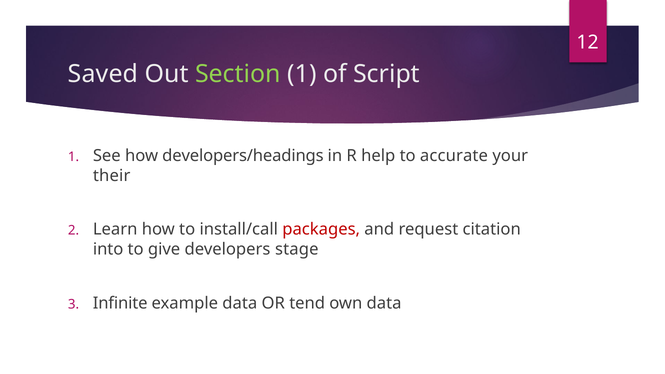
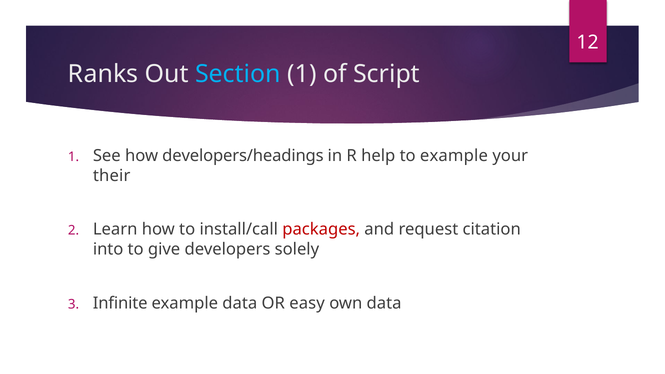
Saved: Saved -> Ranks
Section colour: light green -> light blue
to accurate: accurate -> example
stage: stage -> solely
tend: tend -> easy
